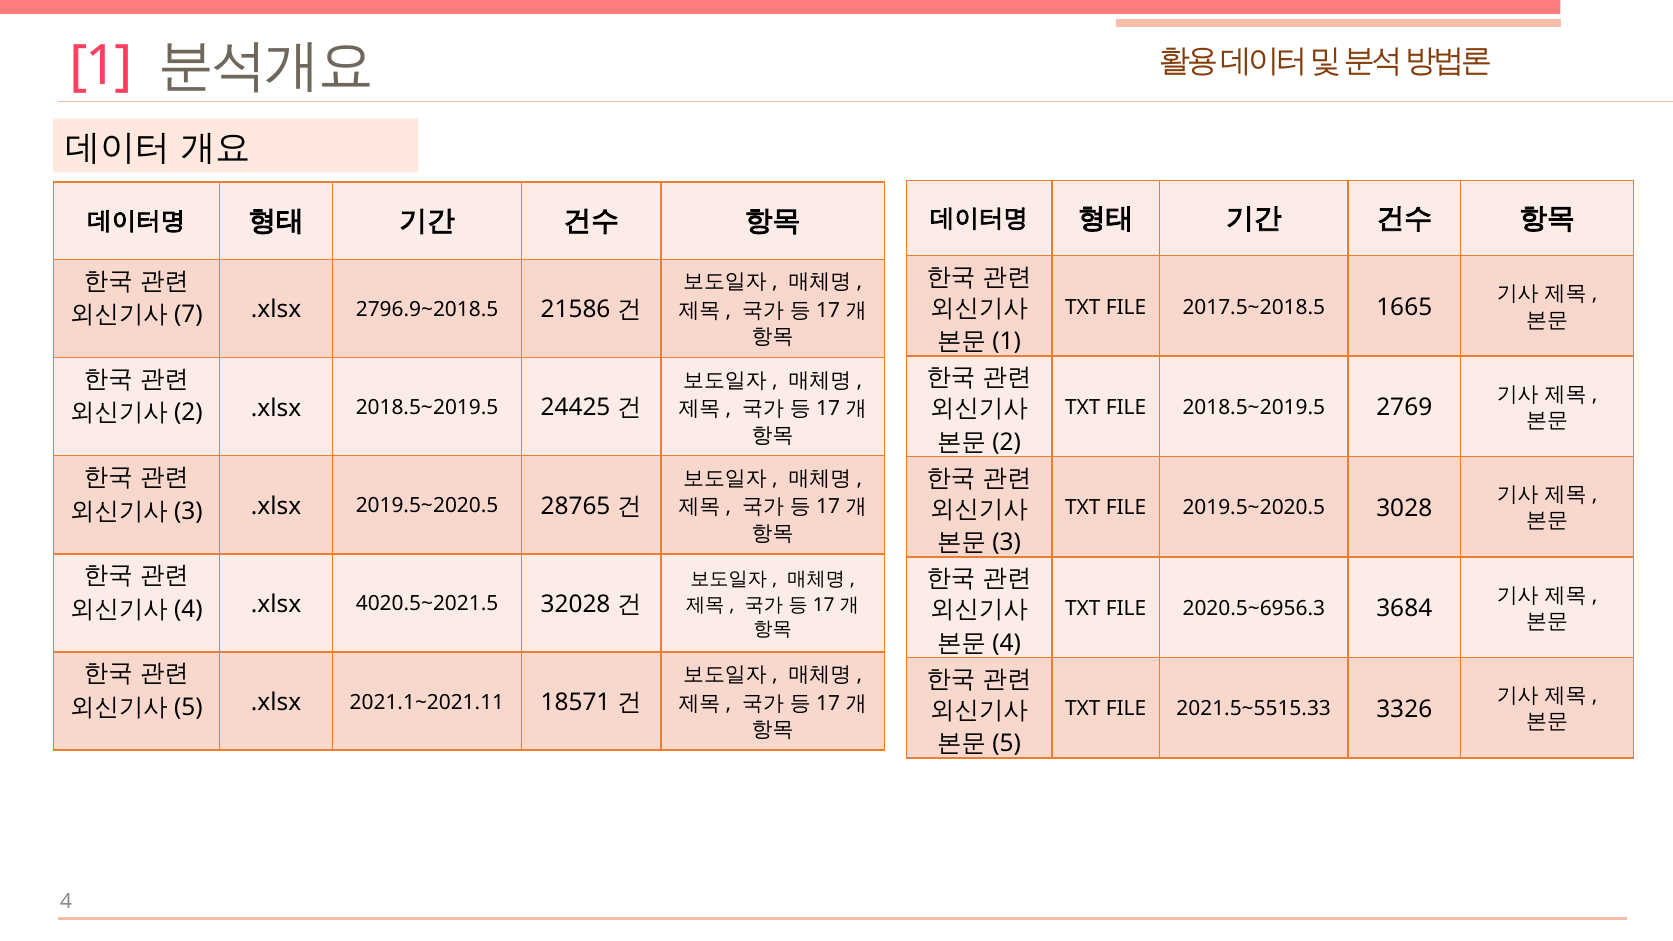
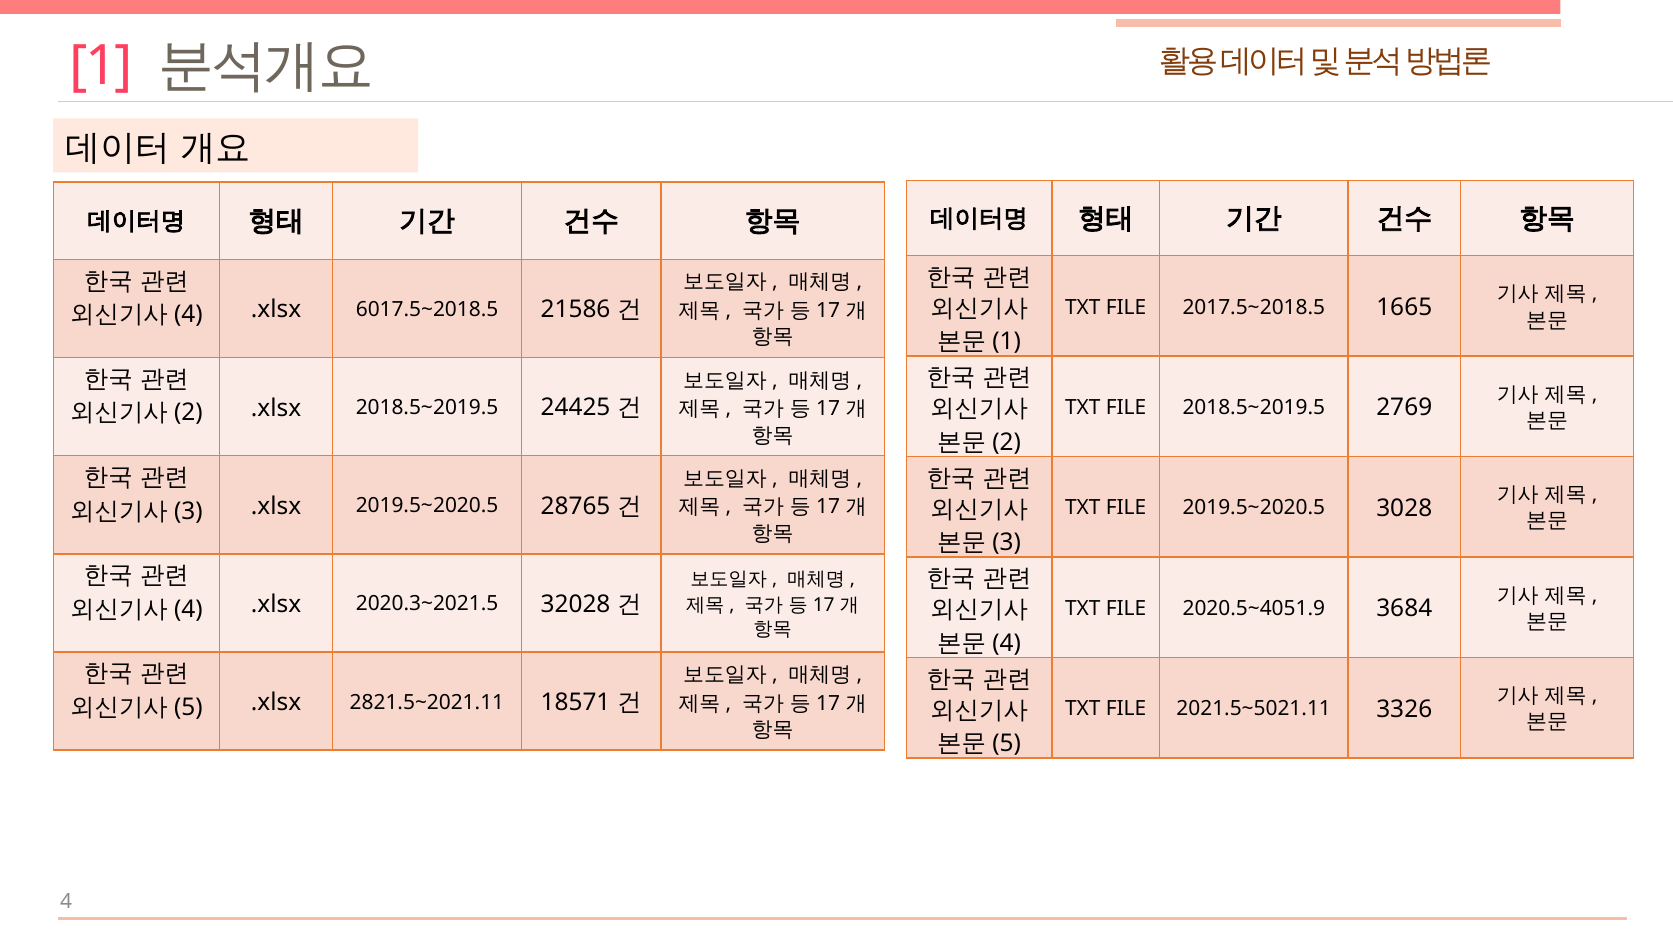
7 at (188, 315): 7 -> 4
2796.9~2018.5: 2796.9~2018.5 -> 6017.5~2018.5
4020.5~2021.5: 4020.5~2021.5 -> 2020.3~2021.5
2020.5~6956.3: 2020.5~6956.3 -> 2020.5~4051.9
2021.1~2021.11: 2021.1~2021.11 -> 2821.5~2021.11
2021.5~5515.33: 2021.5~5515.33 -> 2021.5~5021.11
